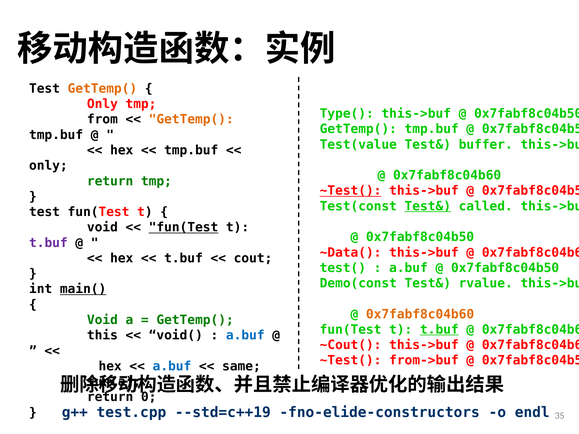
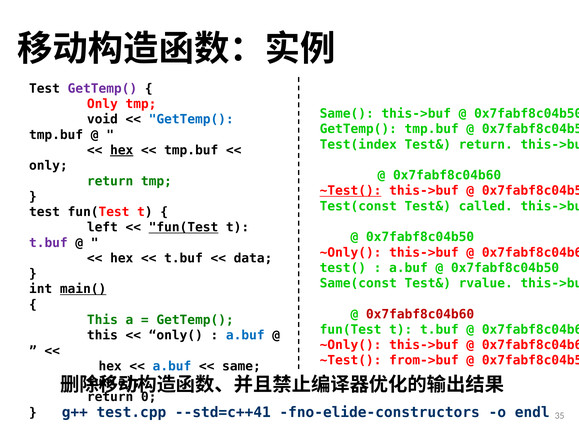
GetTemp( at (102, 89) colour: orange -> purple
Type(: Type( -> Same(
from: from -> void
GetTemp( at (191, 119) colour: orange -> blue
Test(value: Test(value -> Test(index
Test& buffer: buffer -> return
hex at (122, 150) underline: none -> present
Test& at (428, 206) underline: present -> none
void at (102, 228): void -> left
~Data( at (351, 253): ~Data( -> ~Only(
cout: cout -> data
Demo(const: Demo(const -> Same(const
0x7fabf8c04b60 at (420, 314) colour: orange -> red
Void at (102, 320): Void -> This
t.buf at (439, 330) underline: present -> none
void(: void( -> only(
~Cout( at (351, 345): ~Cout( -> ~Only(
--std=c++19: --std=c++19 -> --std=c++41
